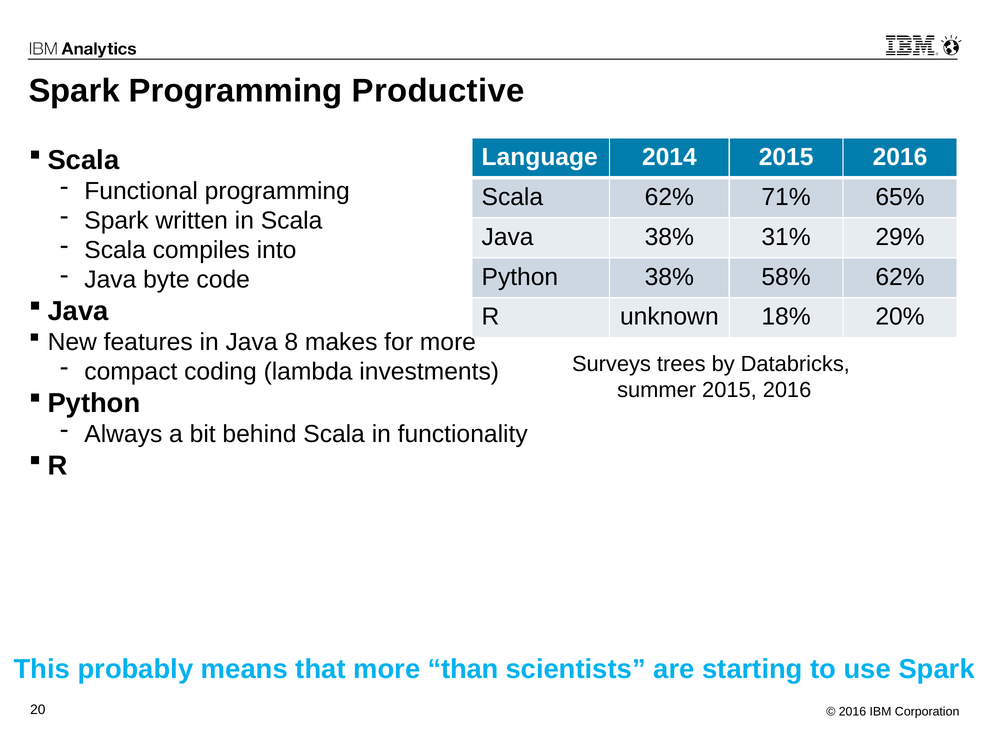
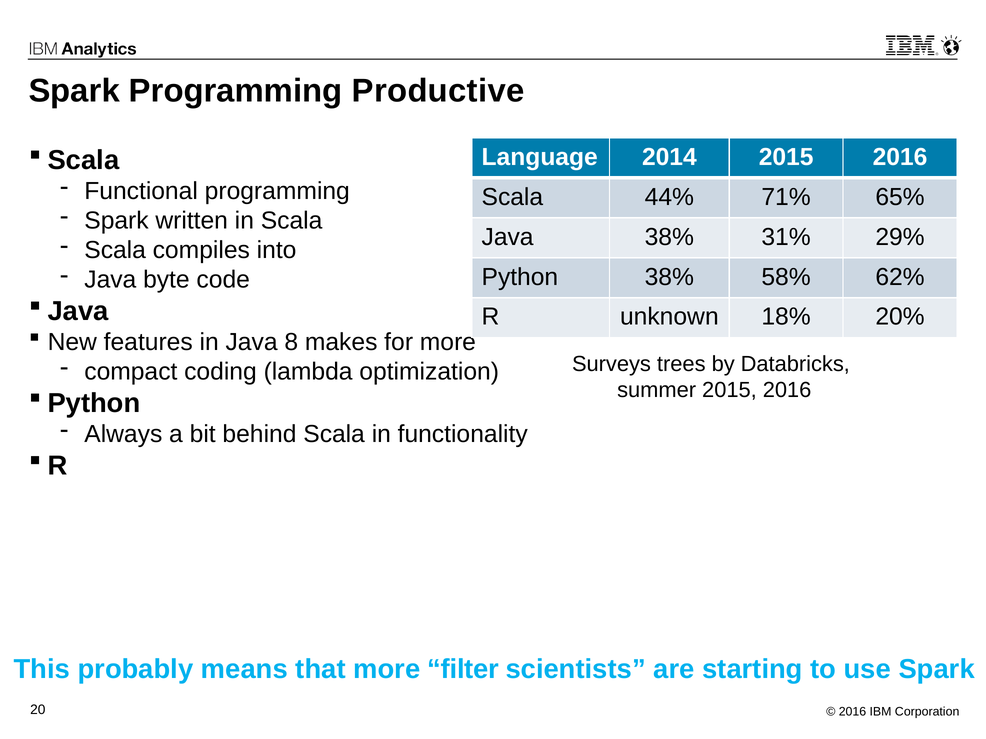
Scala 62%: 62% -> 44%
investments: investments -> optimization
than: than -> filter
